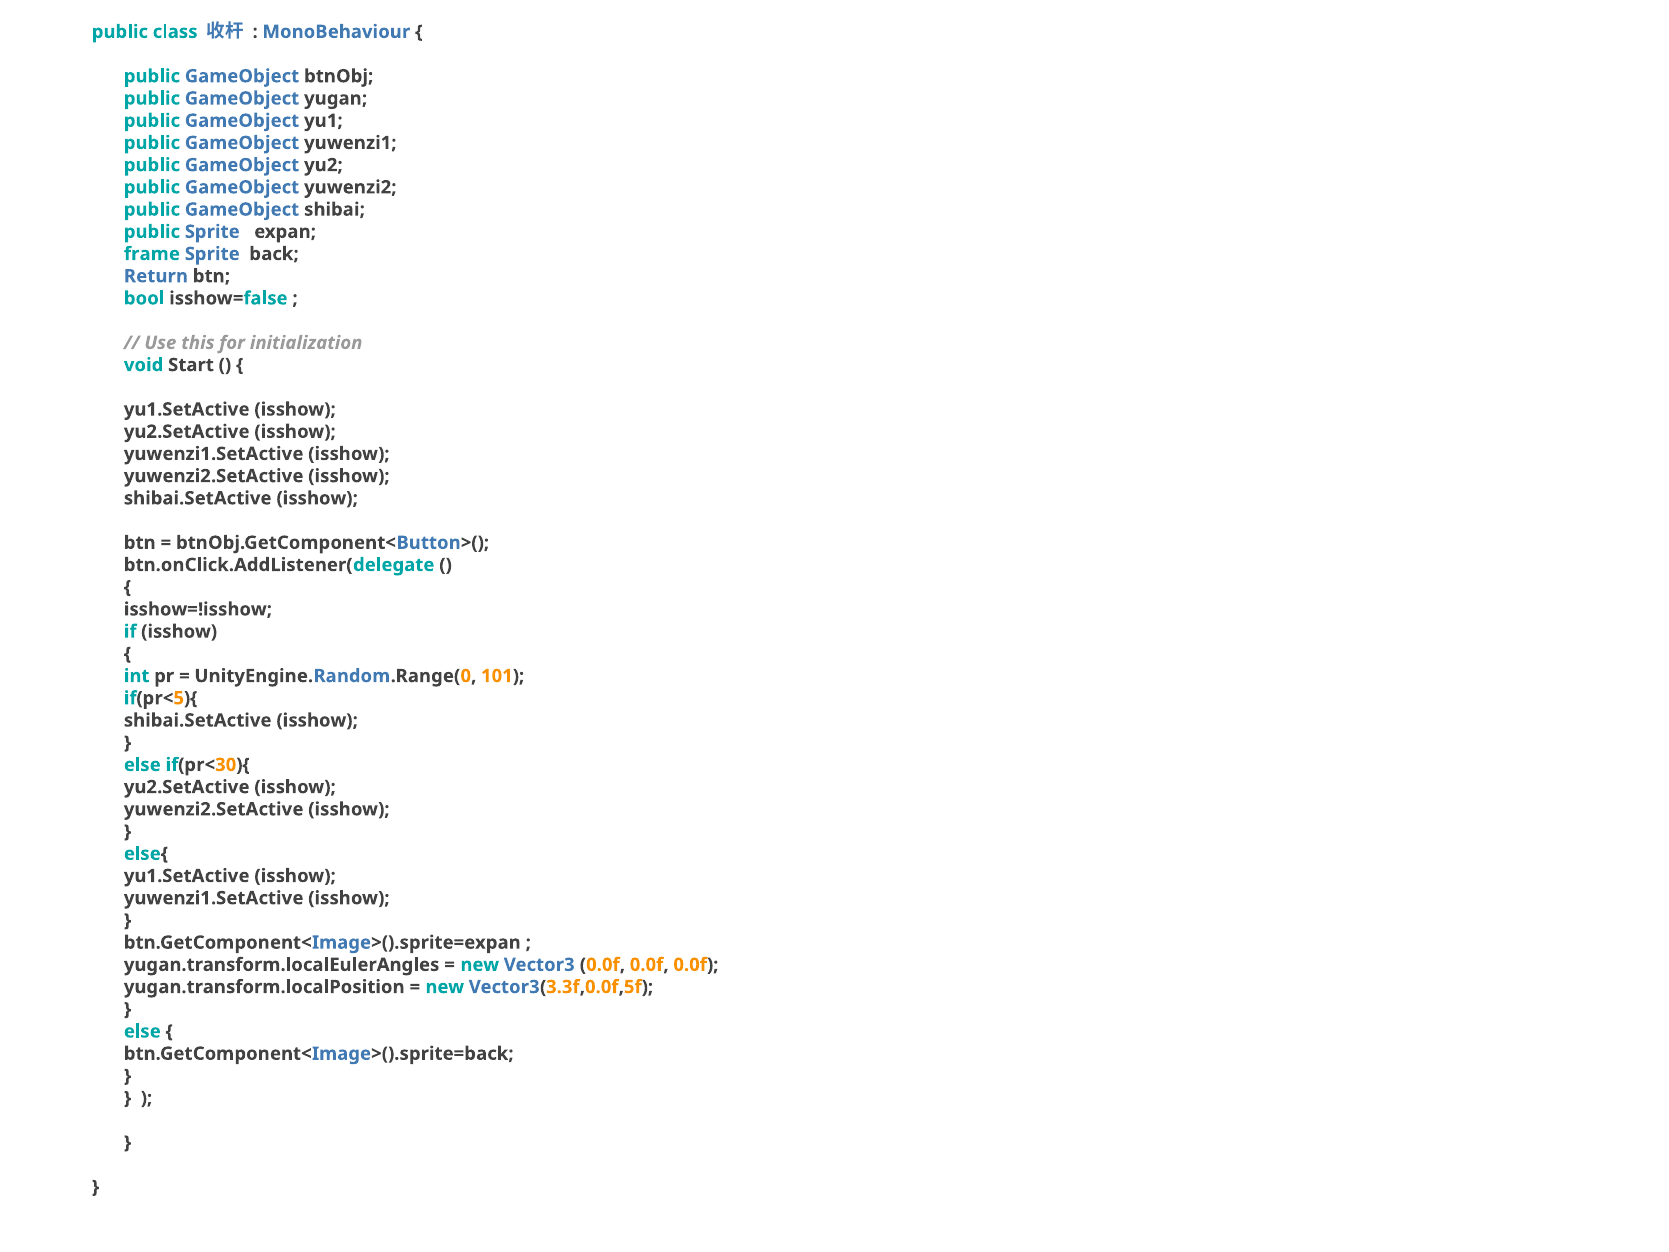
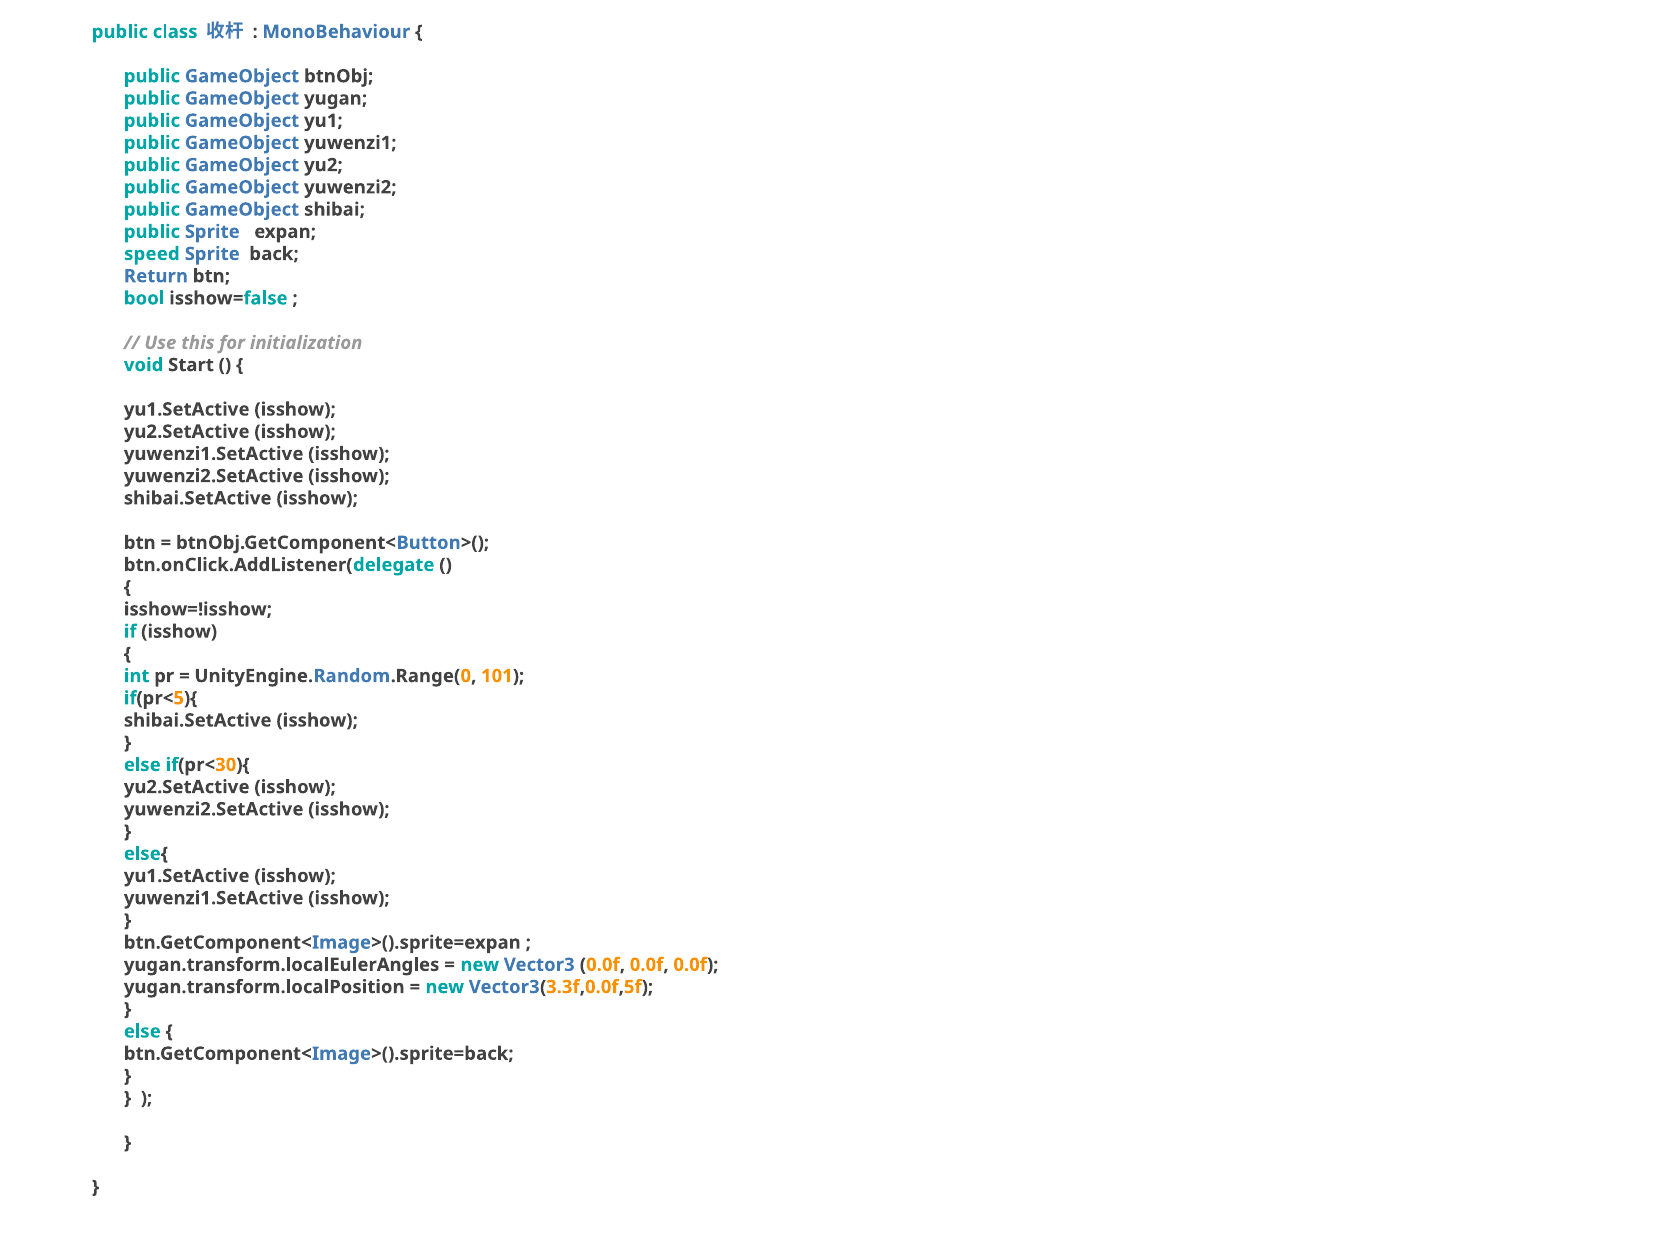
frame: frame -> speed
